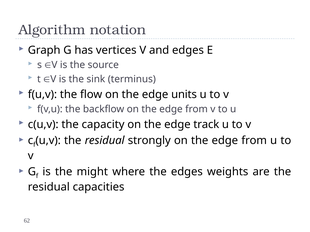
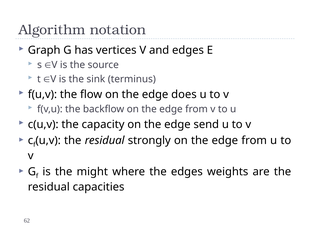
units: units -> does
track: track -> send
